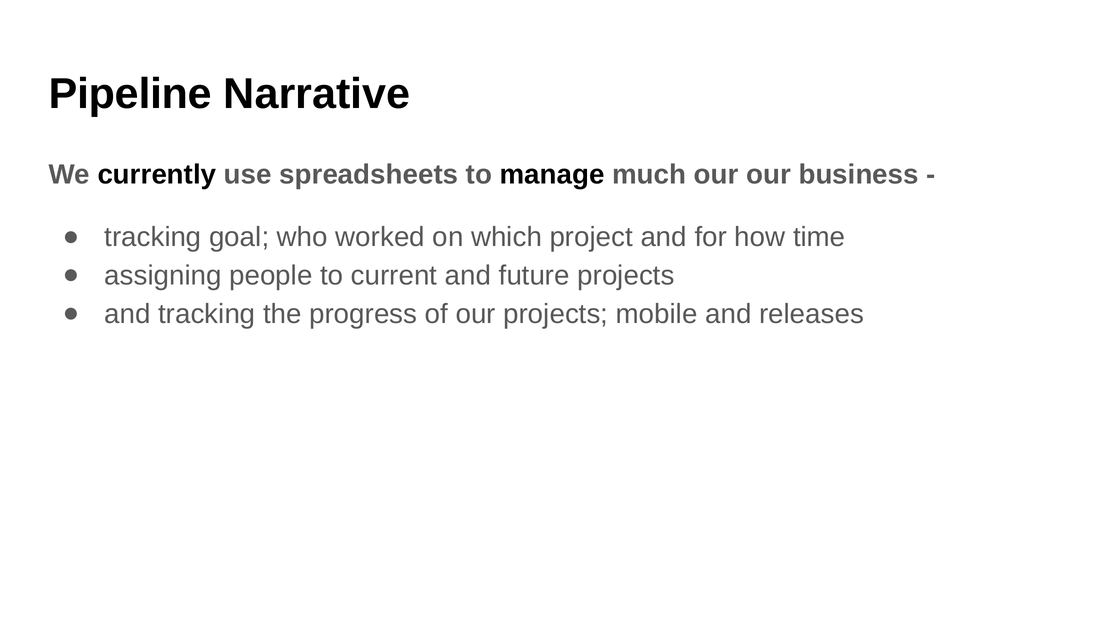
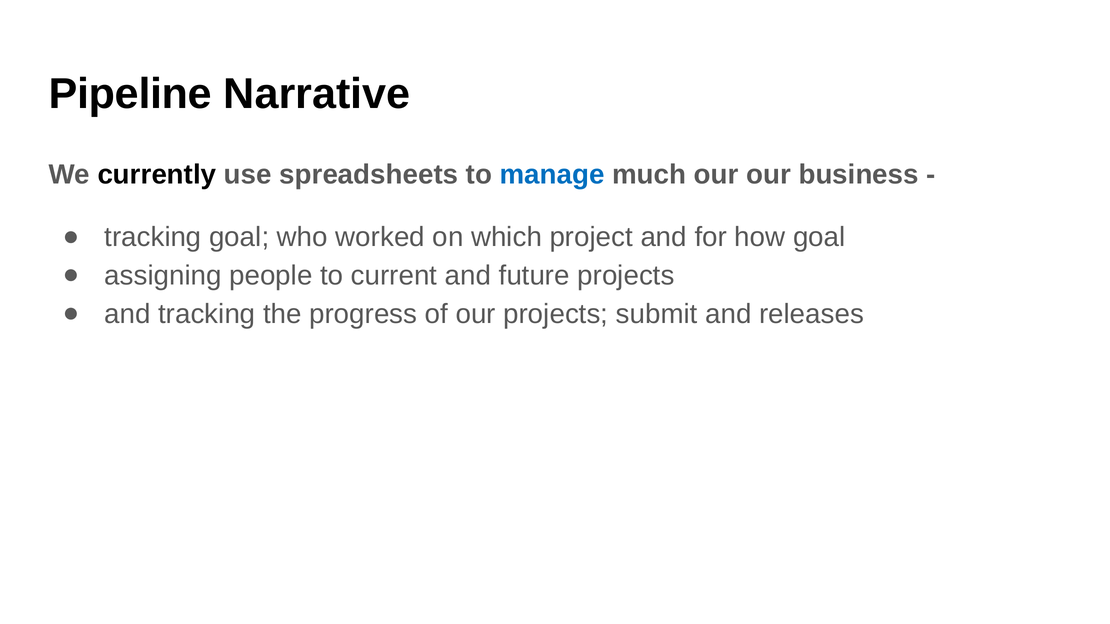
manage colour: black -> blue
how time: time -> goal
mobile: mobile -> submit
